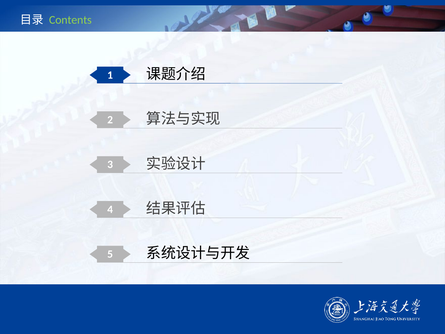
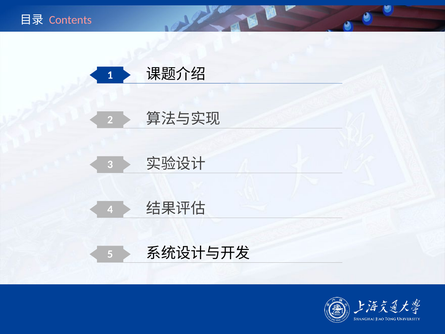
Contents colour: light green -> pink
